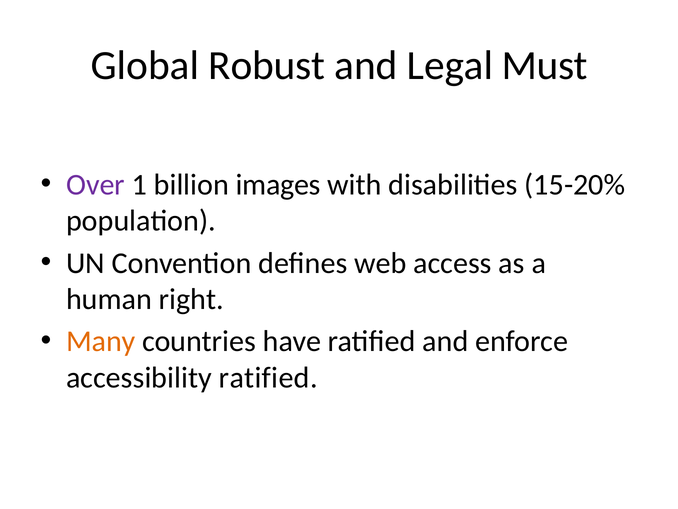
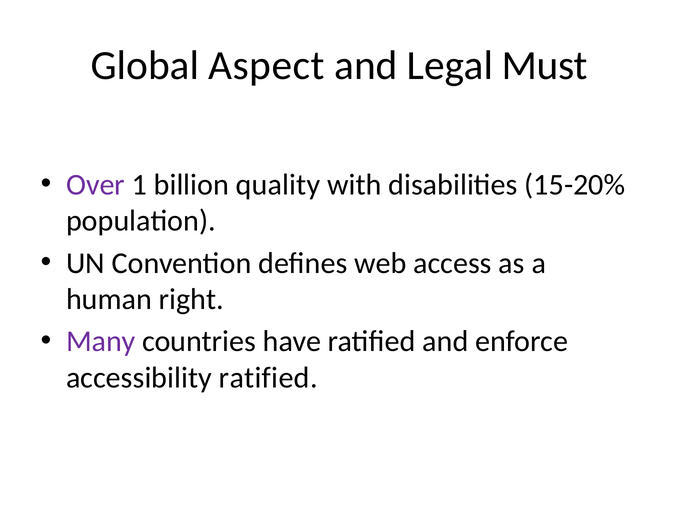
Robust: Robust -> Aspect
images: images -> quality
Many colour: orange -> purple
